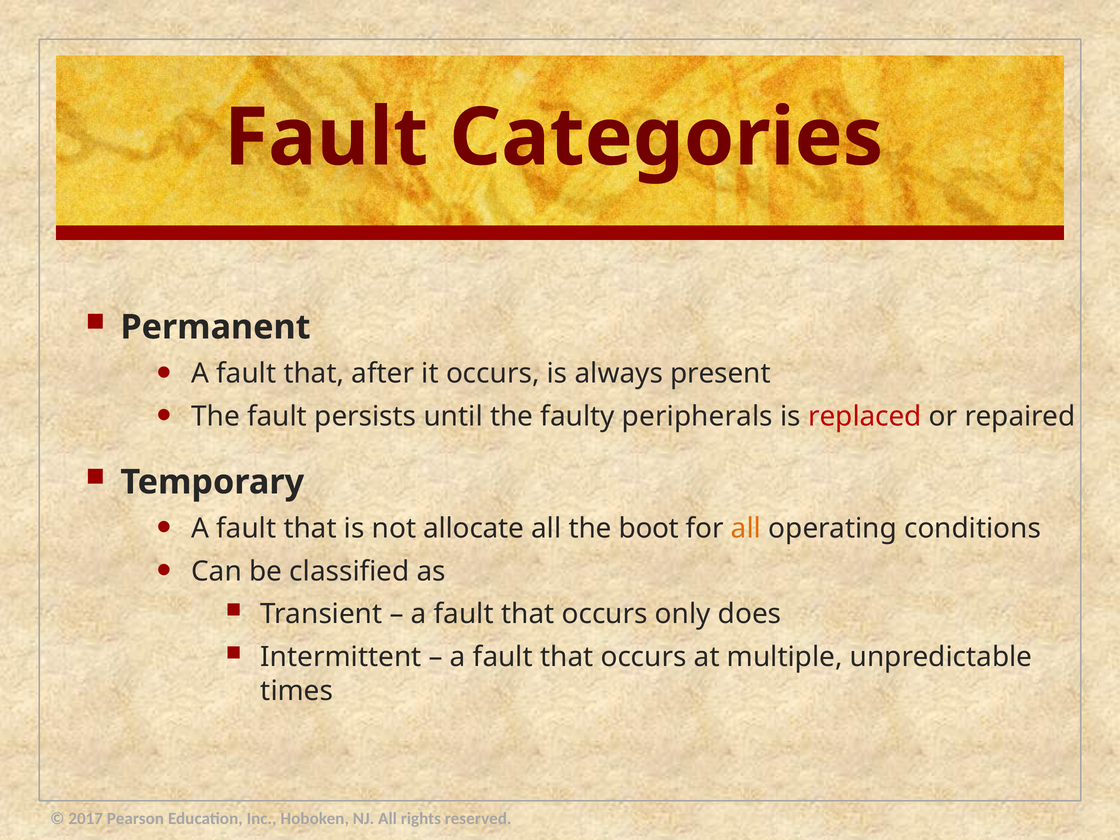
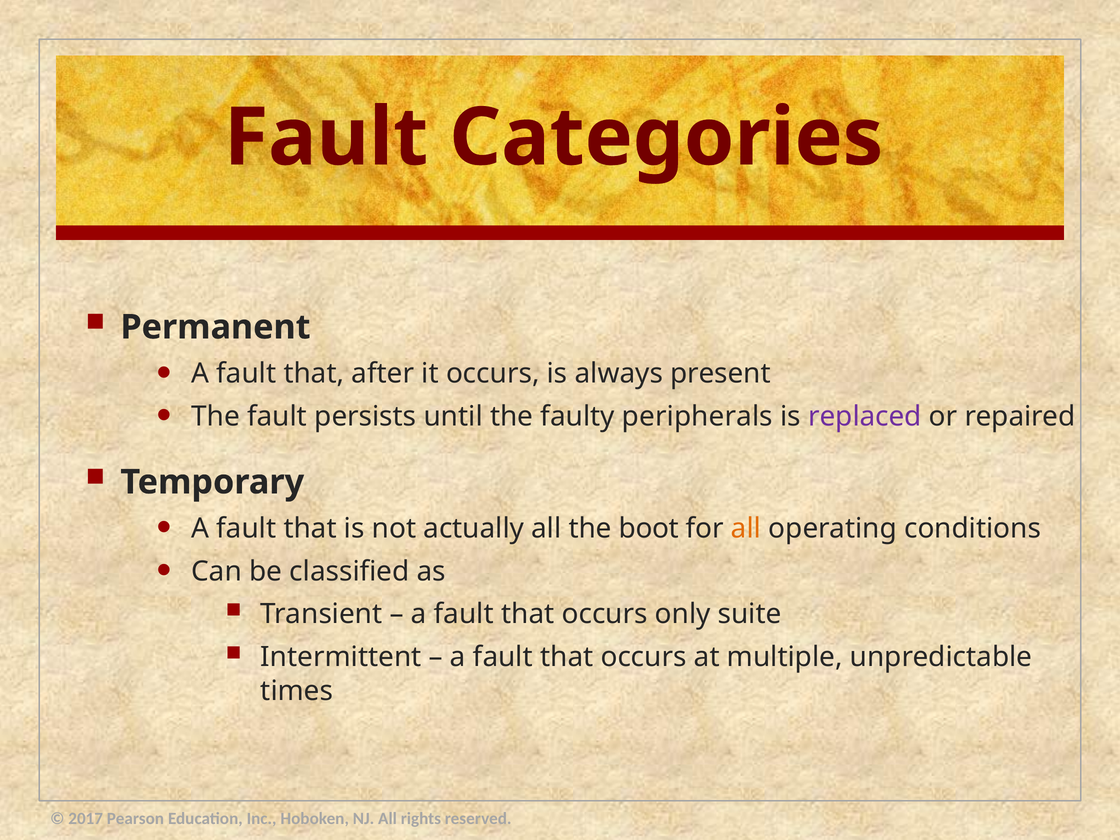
replaced colour: red -> purple
allocate: allocate -> actually
does: does -> suite
